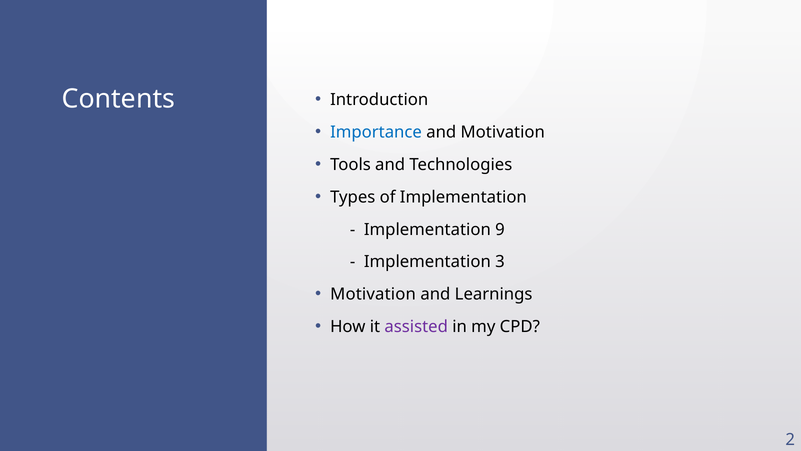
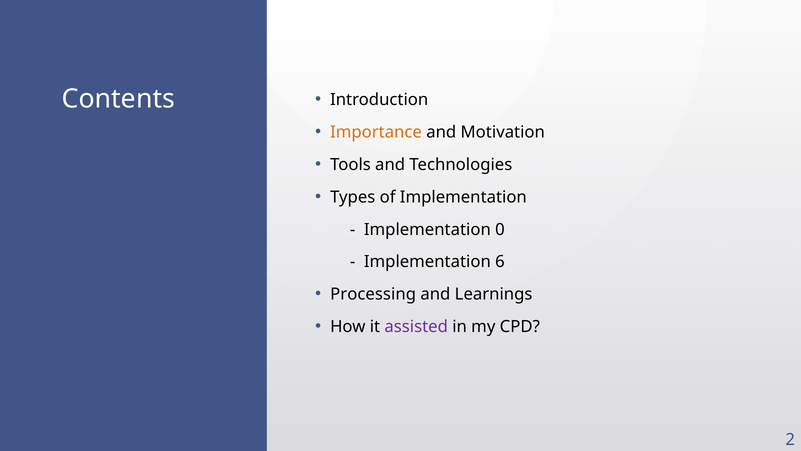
Importance colour: blue -> orange
9: 9 -> 0
3: 3 -> 6
Motivation at (373, 294): Motivation -> Processing
